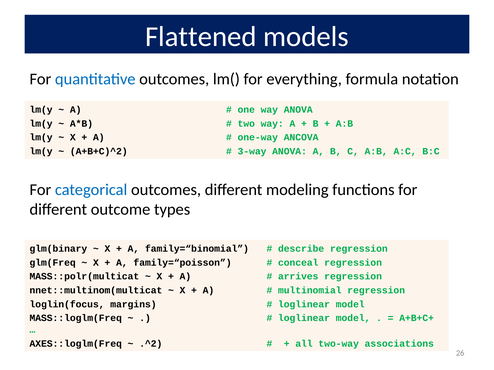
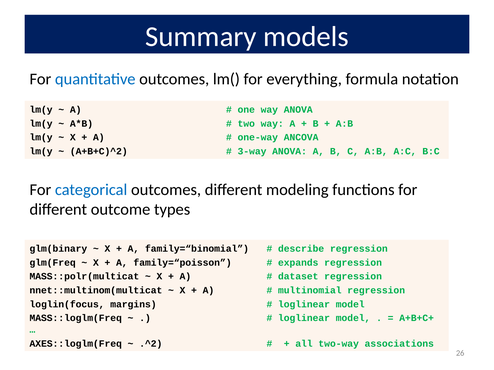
Flattened: Flattened -> Summary
conceal: conceal -> expands
arrives: arrives -> dataset
